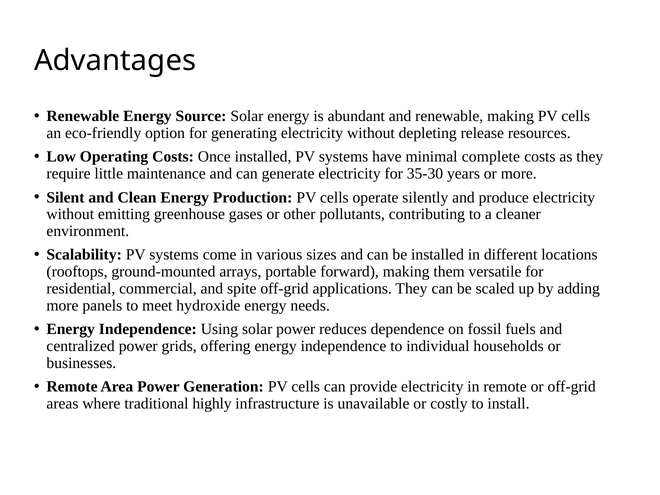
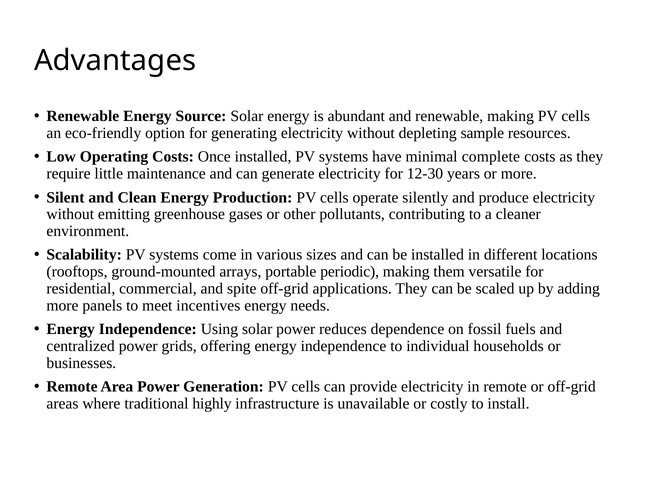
release: release -> sample
35-30: 35-30 -> 12-30
forward: forward -> periodic
hydroxide: hydroxide -> incentives
